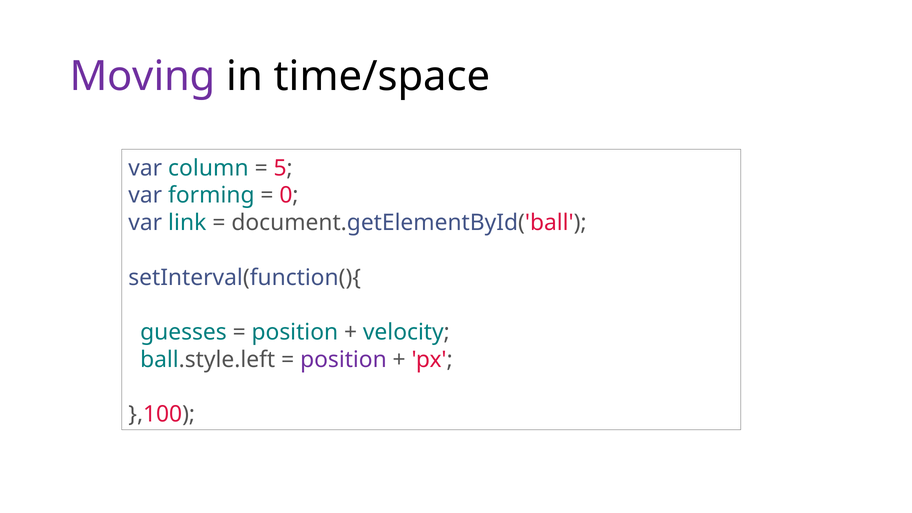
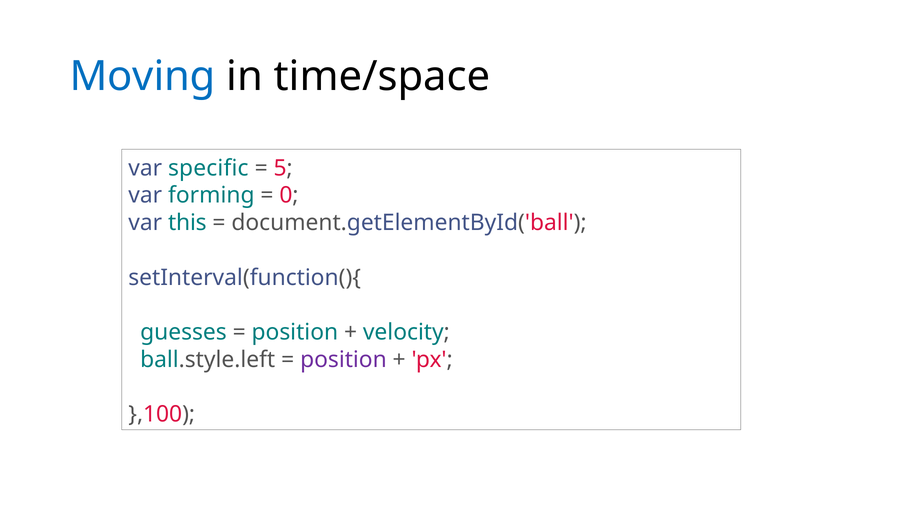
Moving colour: purple -> blue
column: column -> specific
link: link -> this
